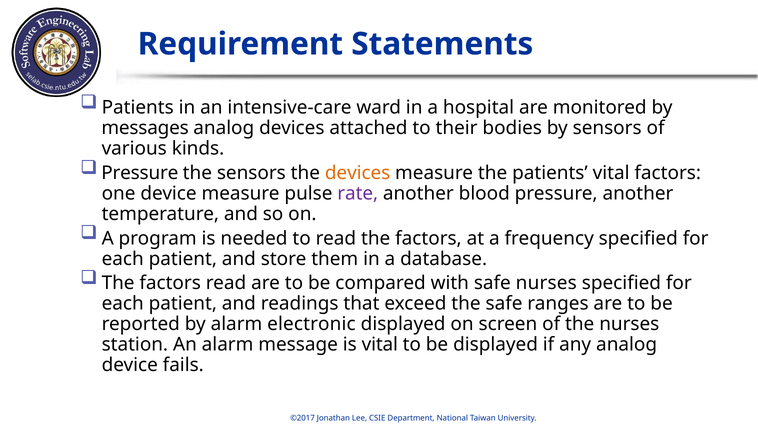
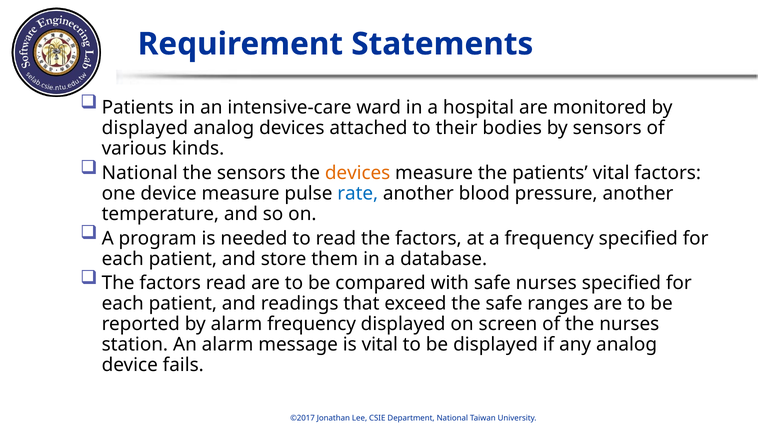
messages at (145, 128): messages -> displayed
Pressure at (140, 173): Pressure -> National
rate colour: purple -> blue
alarm electronic: electronic -> frequency
